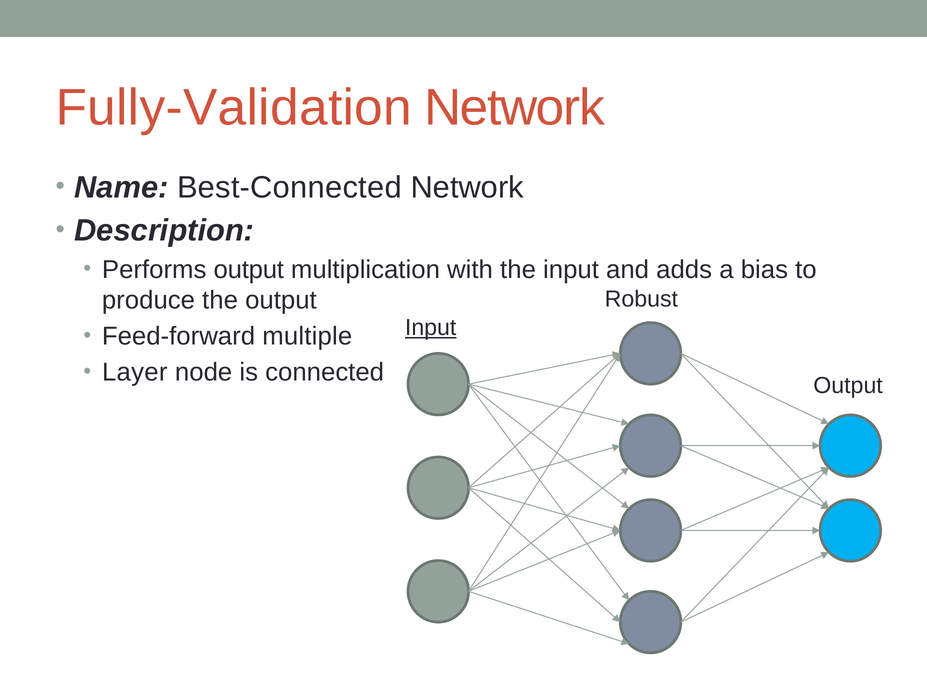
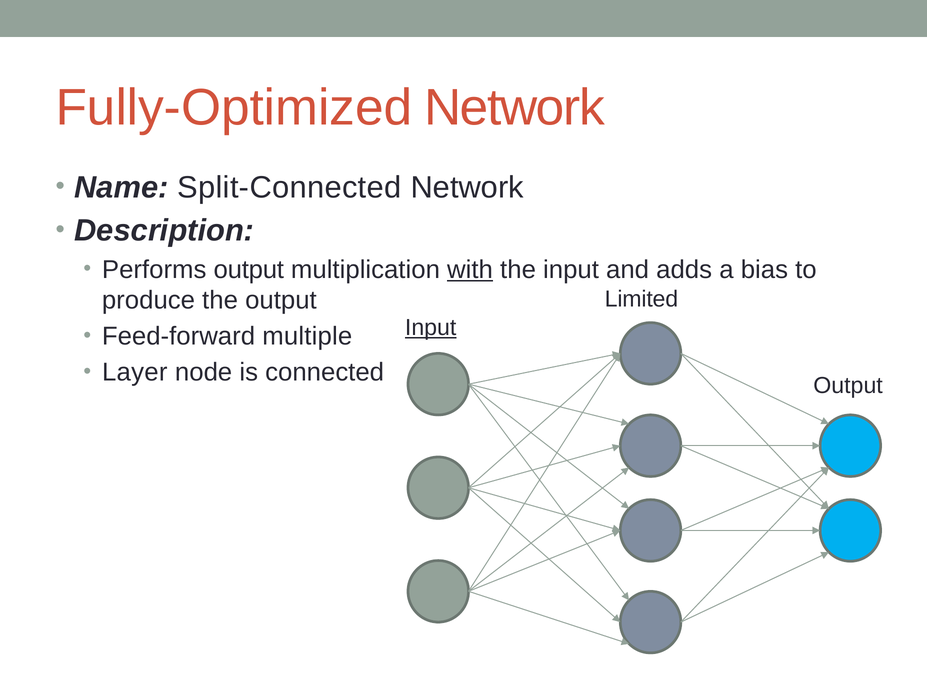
Fully-Validation: Fully-Validation -> Fully-Optimized
Best-Connected: Best-Connected -> Split-Connected
with underline: none -> present
Robust: Robust -> Limited
